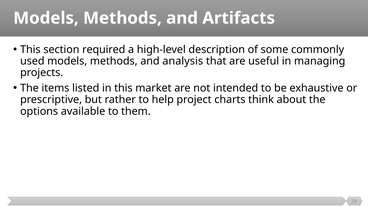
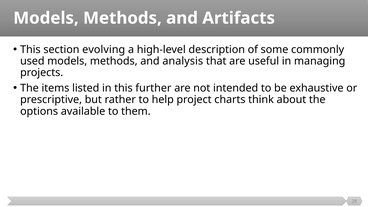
required: required -> evolving
market: market -> further
